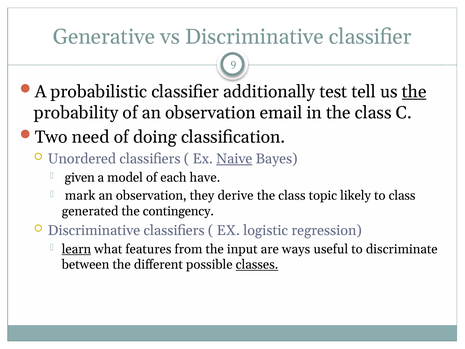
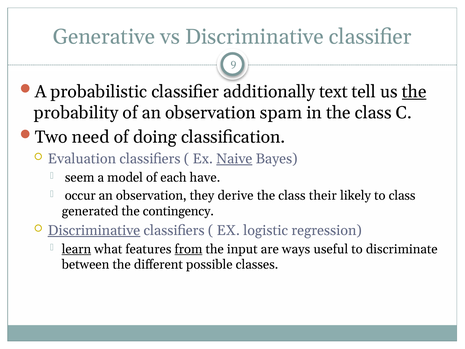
test: test -> text
email: email -> spam
Unordered: Unordered -> Evaluation
given: given -> seem
mark: mark -> occur
topic: topic -> their
Discriminative at (94, 230) underline: none -> present
from underline: none -> present
classes underline: present -> none
